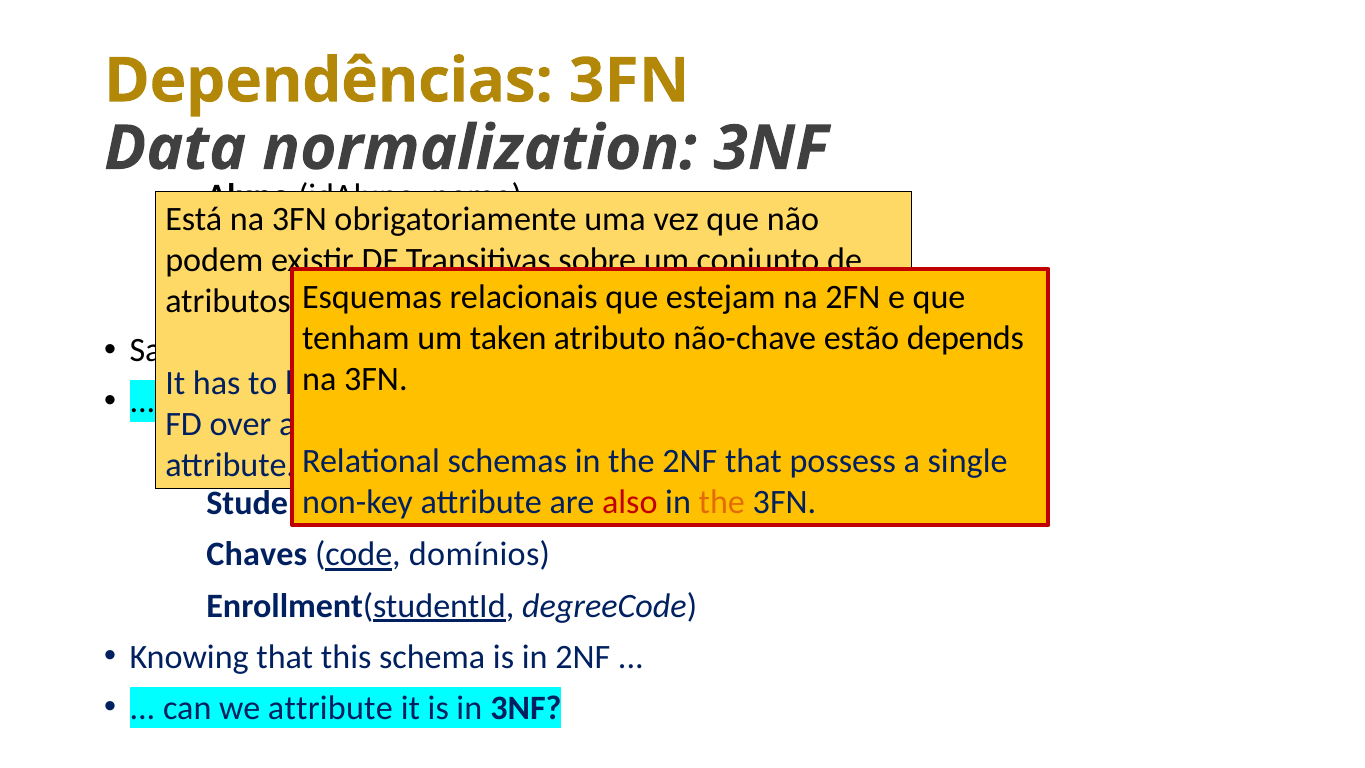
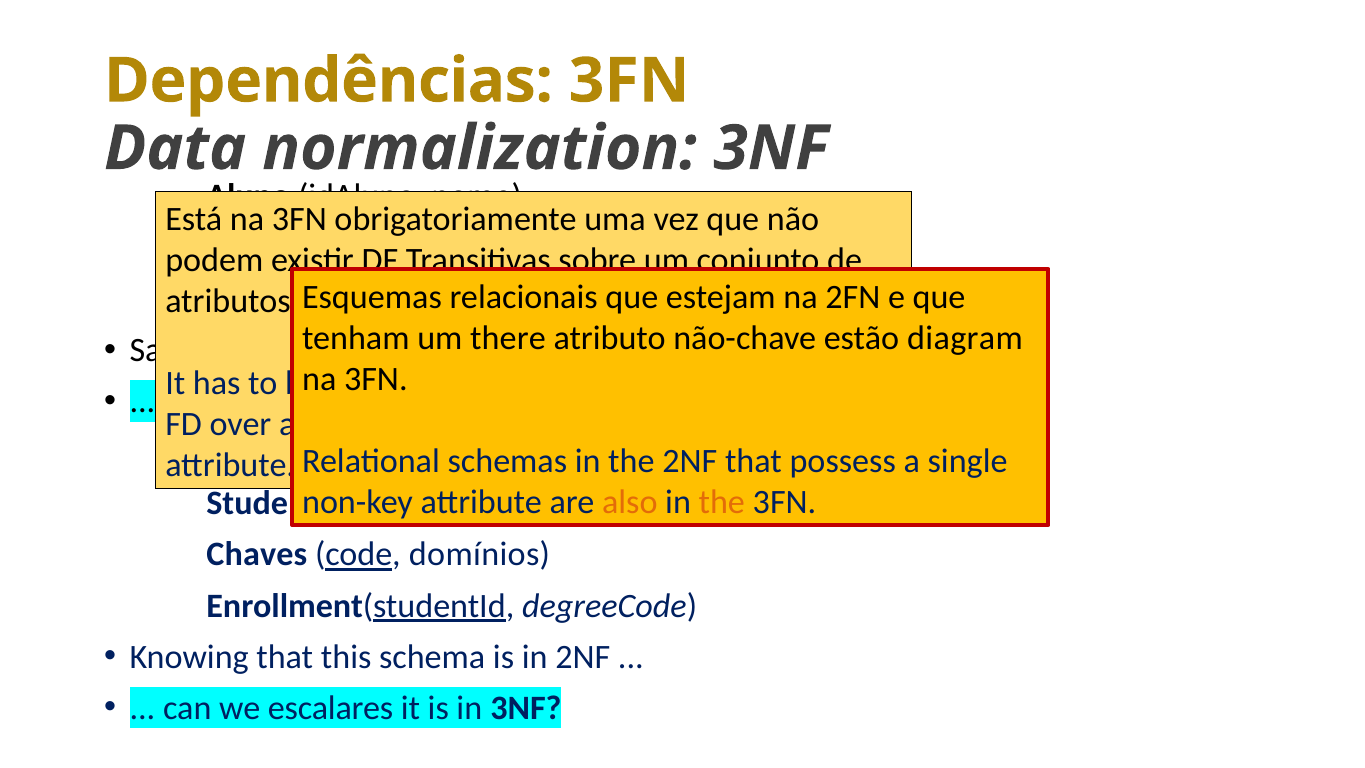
taken: taken -> there
depends: depends -> diagram
also colour: red -> orange
we attribute: attribute -> escalares
